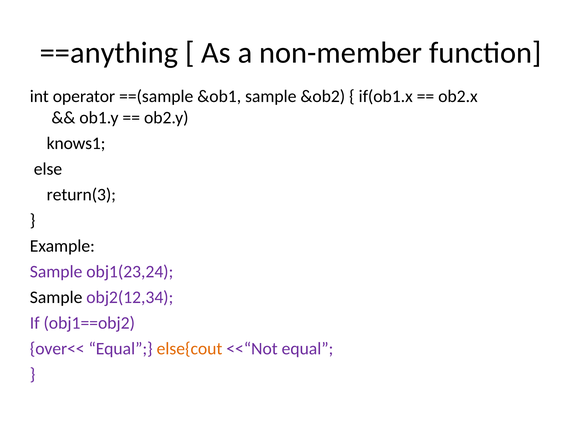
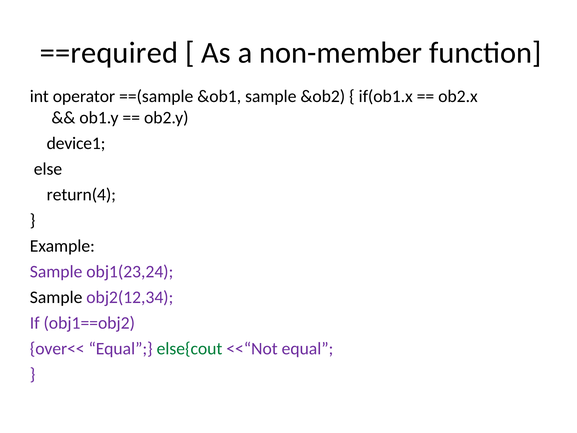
==anything: ==anything -> ==required
knows1: knows1 -> device1
return(3: return(3 -> return(4
else{cout colour: orange -> green
